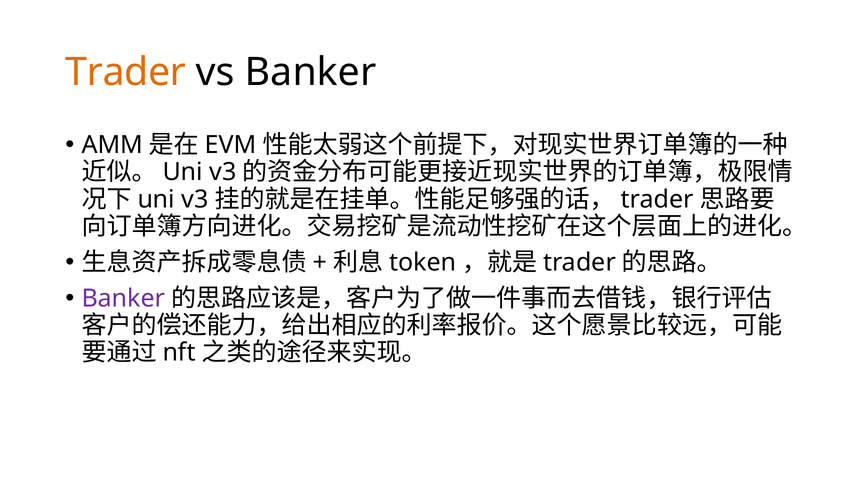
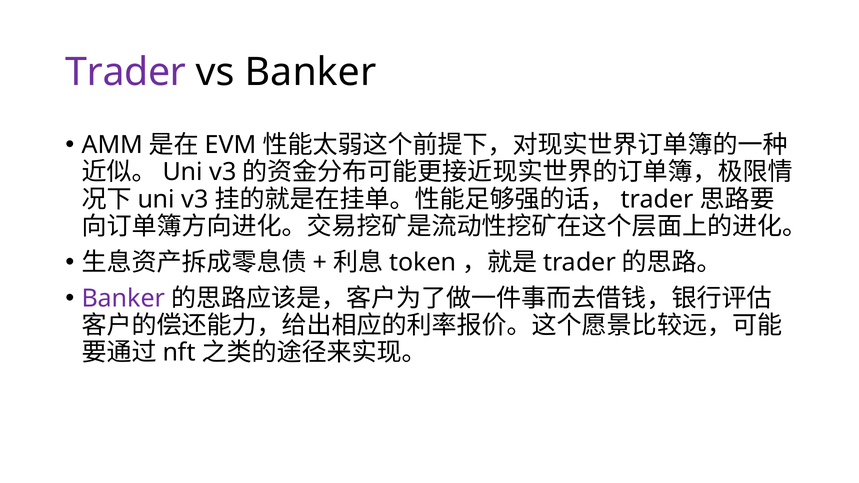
Trader at (126, 72) colour: orange -> purple
